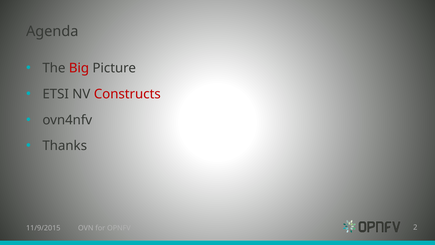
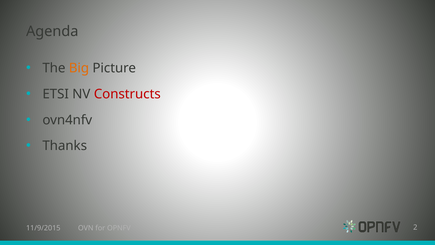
Big colour: red -> orange
